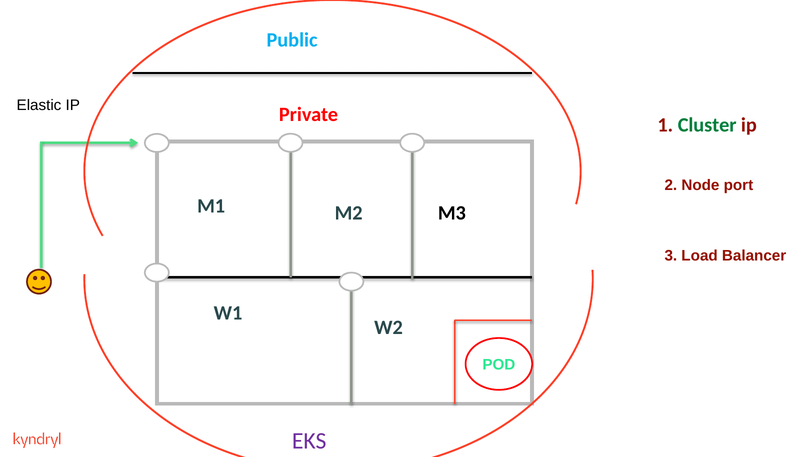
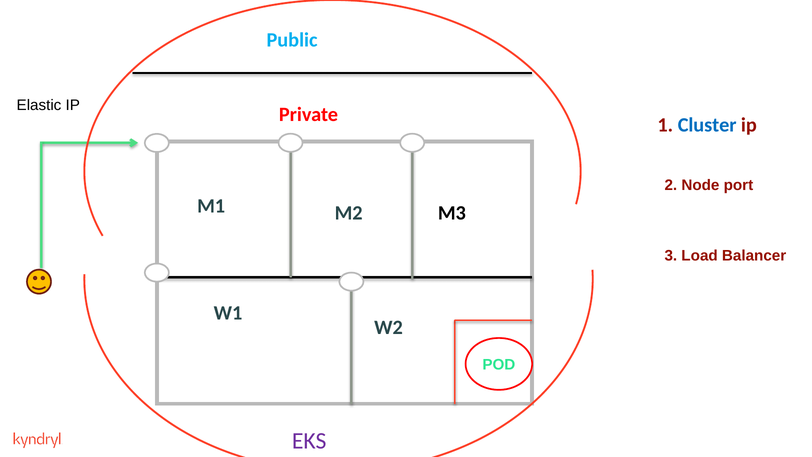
Cluster colour: green -> blue
